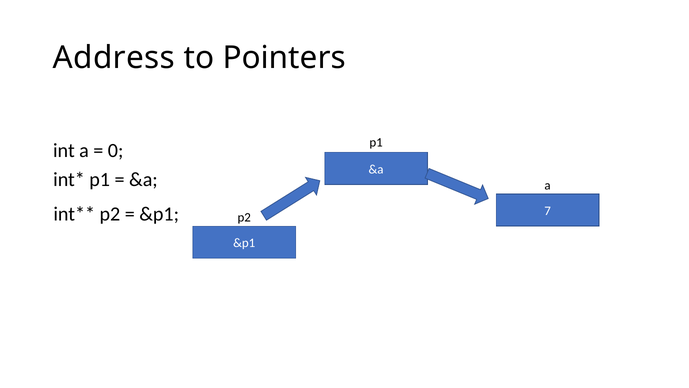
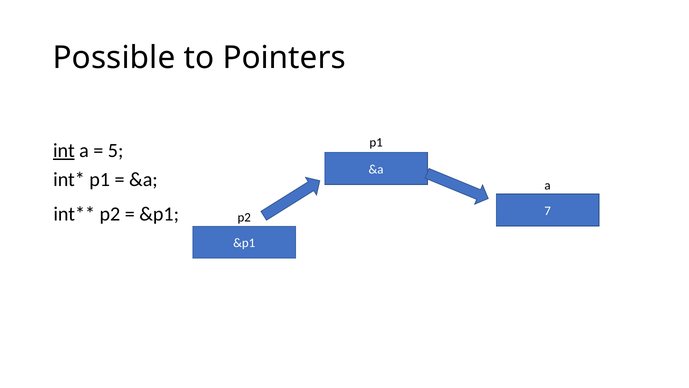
Address: Address -> Possible
int underline: none -> present
0: 0 -> 5
